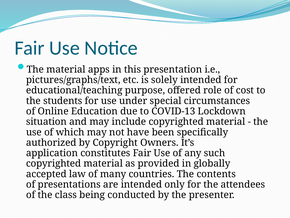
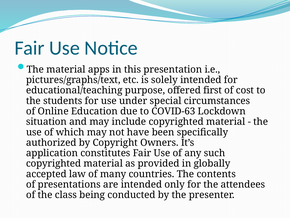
role: role -> first
COVID-13: COVID-13 -> COVID-63
